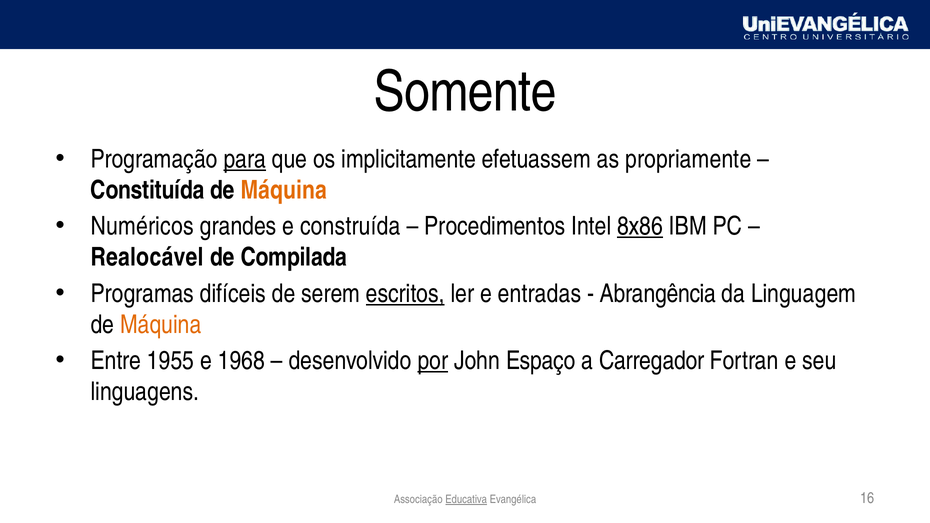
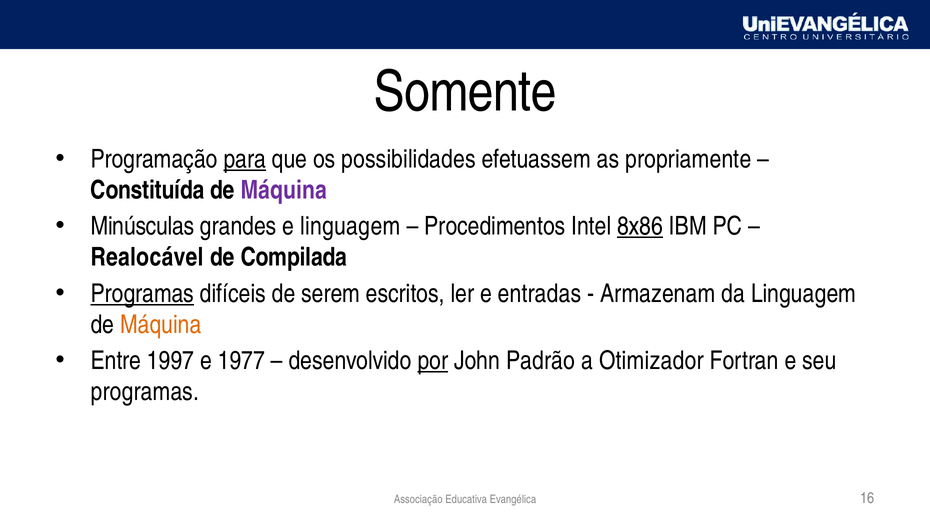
implicitamente: implicitamente -> possibilidades
Máquina at (284, 190) colour: orange -> purple
Numéricos: Numéricos -> Minúsculas
e construída: construída -> linguagem
Programas at (142, 294) underline: none -> present
escritos underline: present -> none
Abrangência: Abrangência -> Armazenam
1955: 1955 -> 1997
1968: 1968 -> 1977
Espaço: Espaço -> Padrão
Carregador: Carregador -> Otimizador
linguagens at (145, 392): linguagens -> programas
Educativa underline: present -> none
